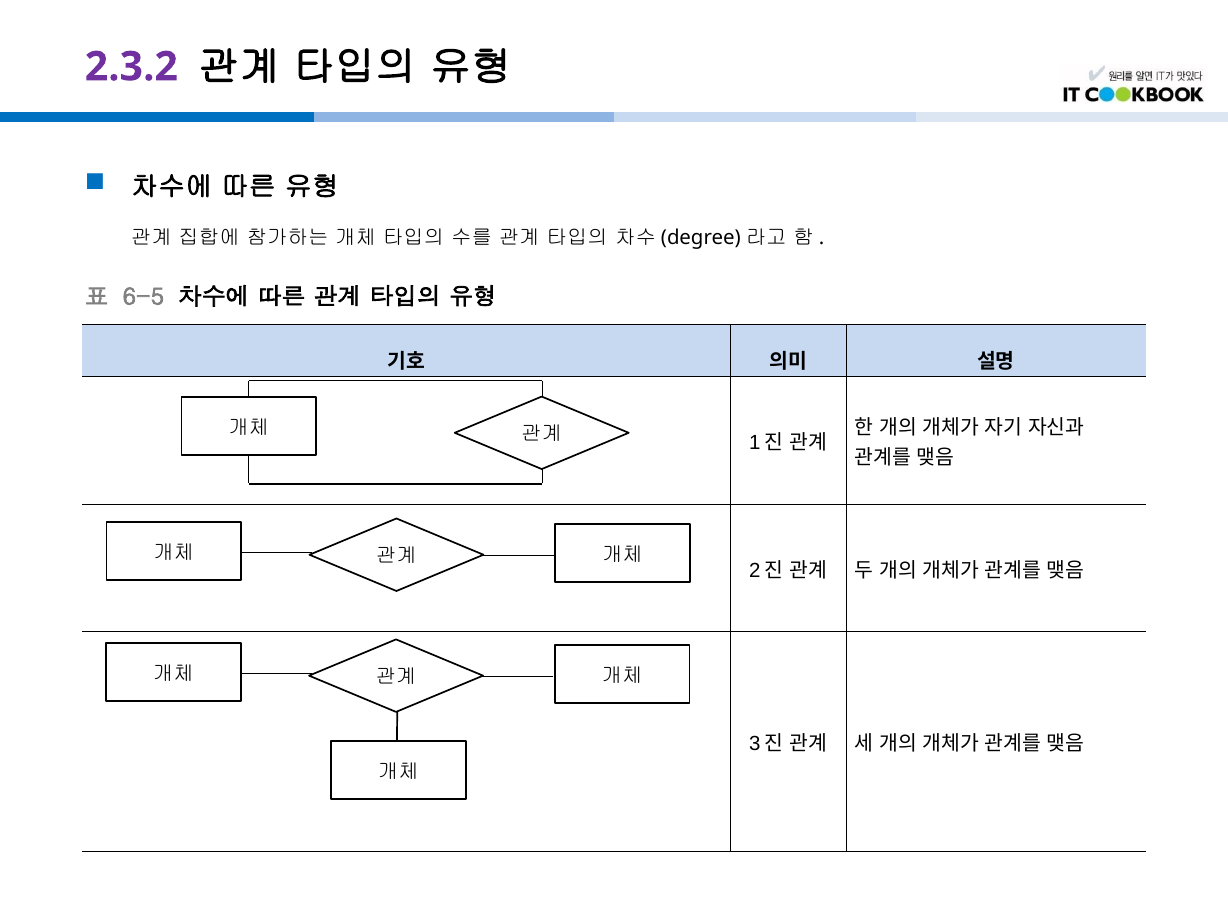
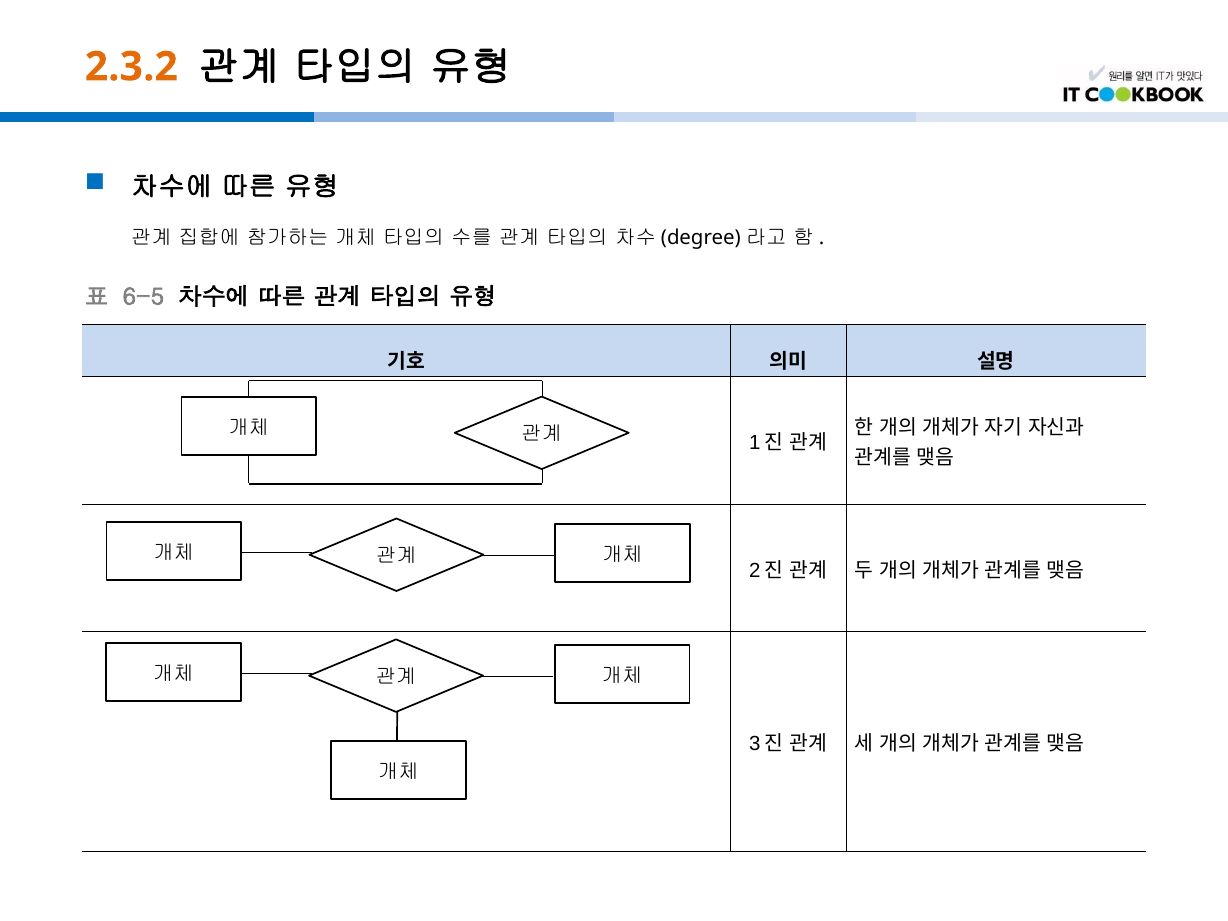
2.3.2 colour: purple -> orange
